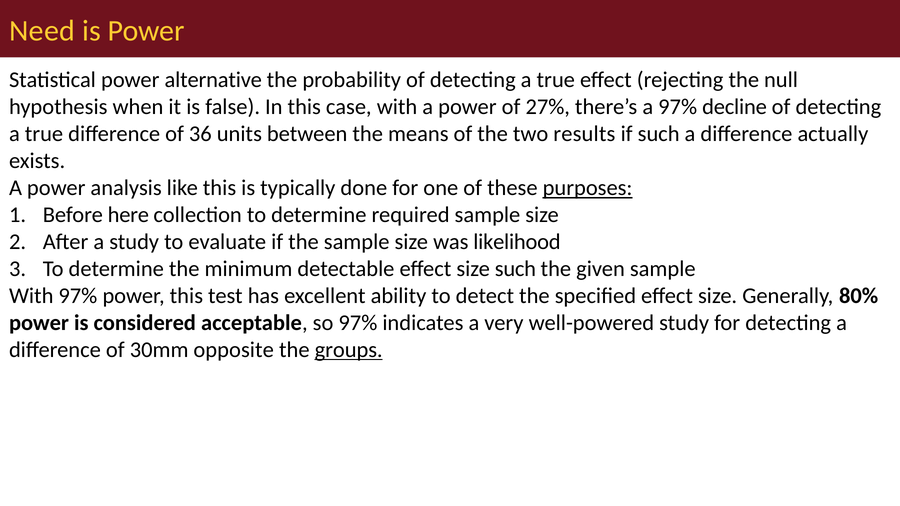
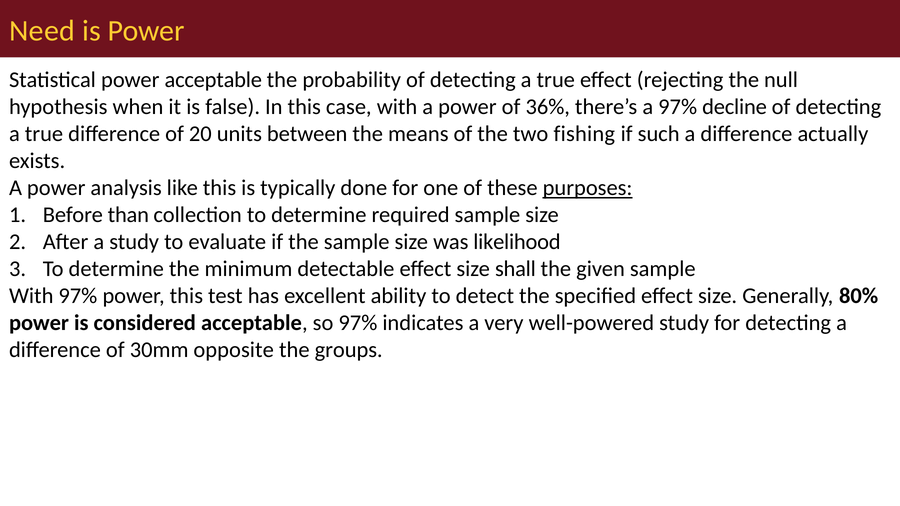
power alternative: alternative -> acceptable
27%: 27% -> 36%
36: 36 -> 20
results: results -> fishing
here: here -> than
size such: such -> shall
groups underline: present -> none
